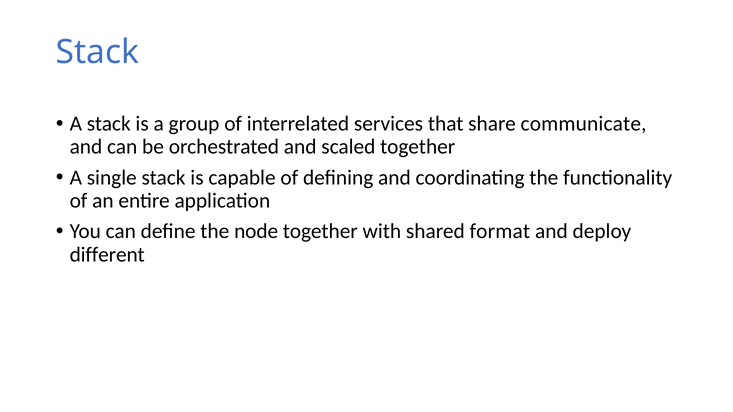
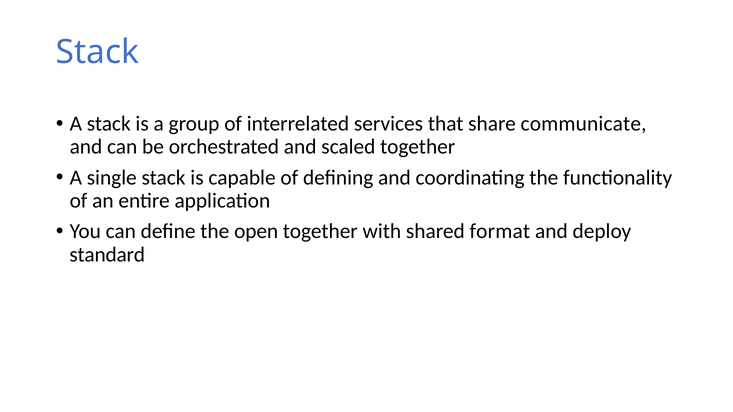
node: node -> open
different: different -> standard
